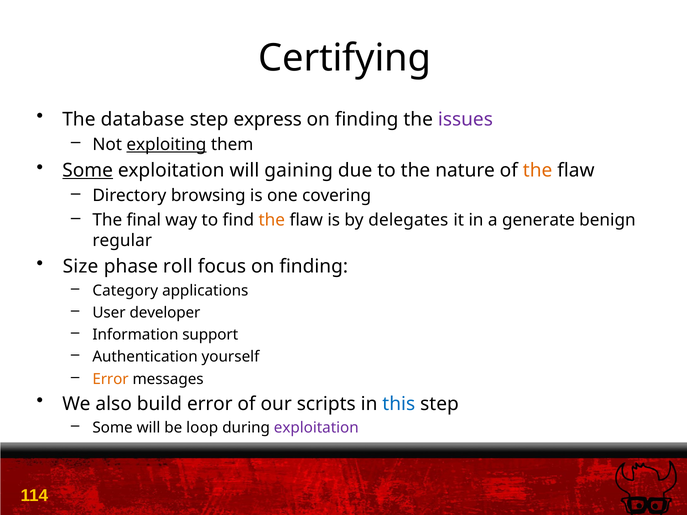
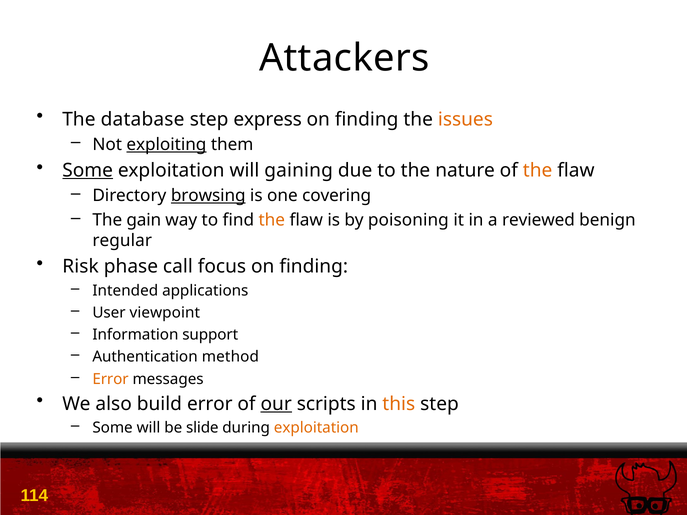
Certifying: Certifying -> Attackers
issues colour: purple -> orange
browsing underline: none -> present
final: final -> gain
delegates: delegates -> poisoning
generate: generate -> reviewed
Size: Size -> Risk
roll: roll -> call
Category: Category -> Intended
developer: developer -> viewpoint
yourself: yourself -> method
our underline: none -> present
this colour: blue -> orange
loop: loop -> slide
exploitation at (316, 428) colour: purple -> orange
